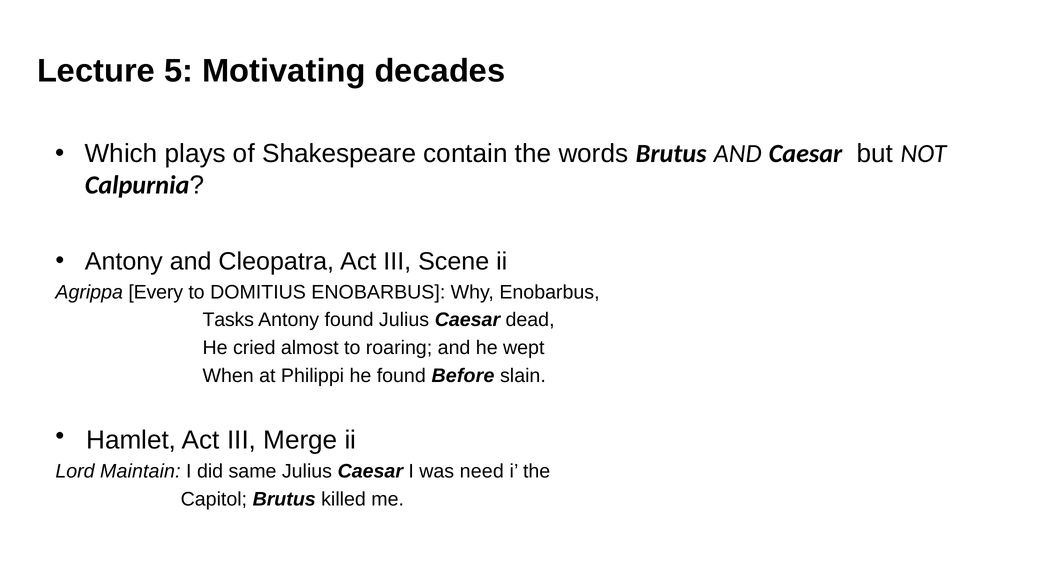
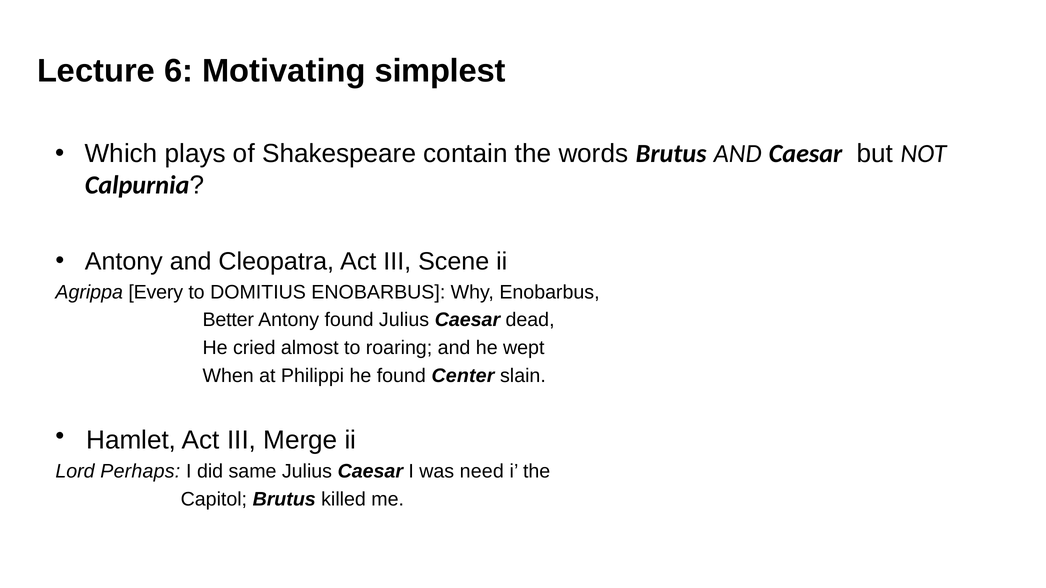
5: 5 -> 6
decades: decades -> simplest
Tasks: Tasks -> Better
Before: Before -> Center
Maintain: Maintain -> Perhaps
